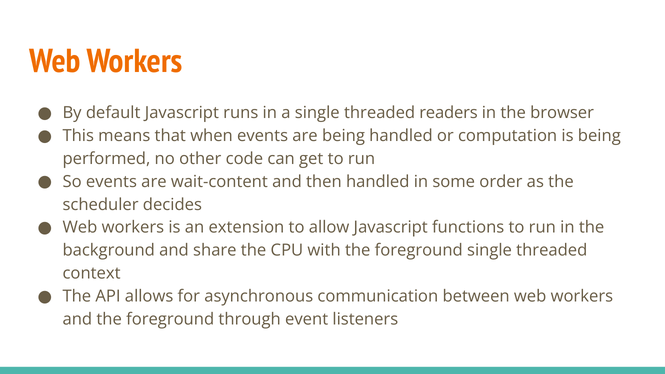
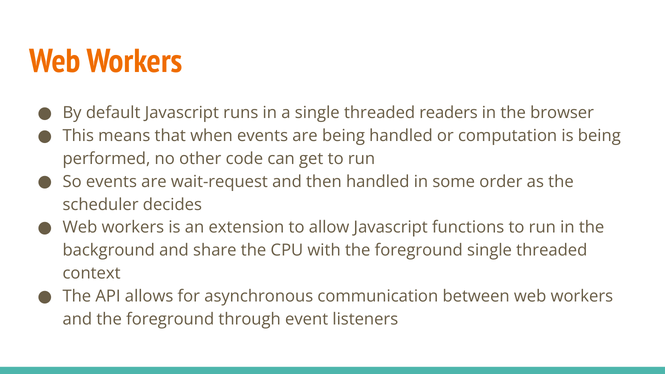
wait-content: wait-content -> wait-request
